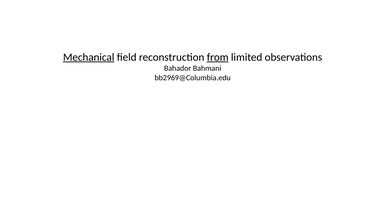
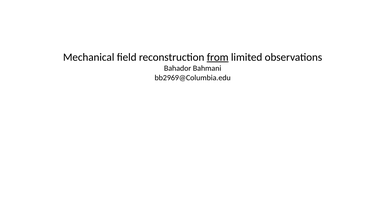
Mechanical underline: present -> none
